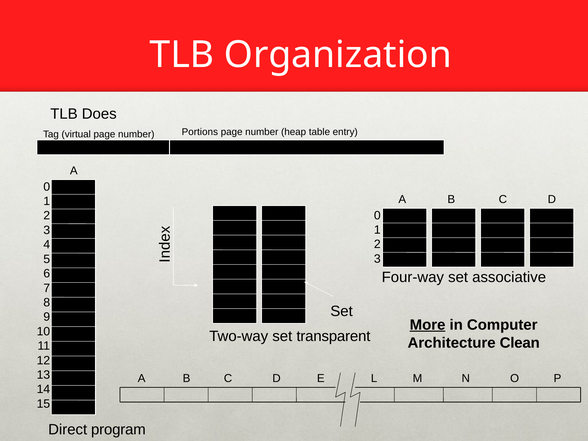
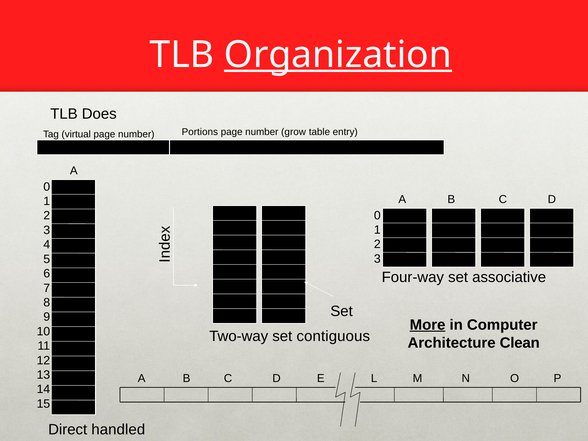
Organization underline: none -> present
heap: heap -> grow
transparent: transparent -> contiguous
program: program -> handled
